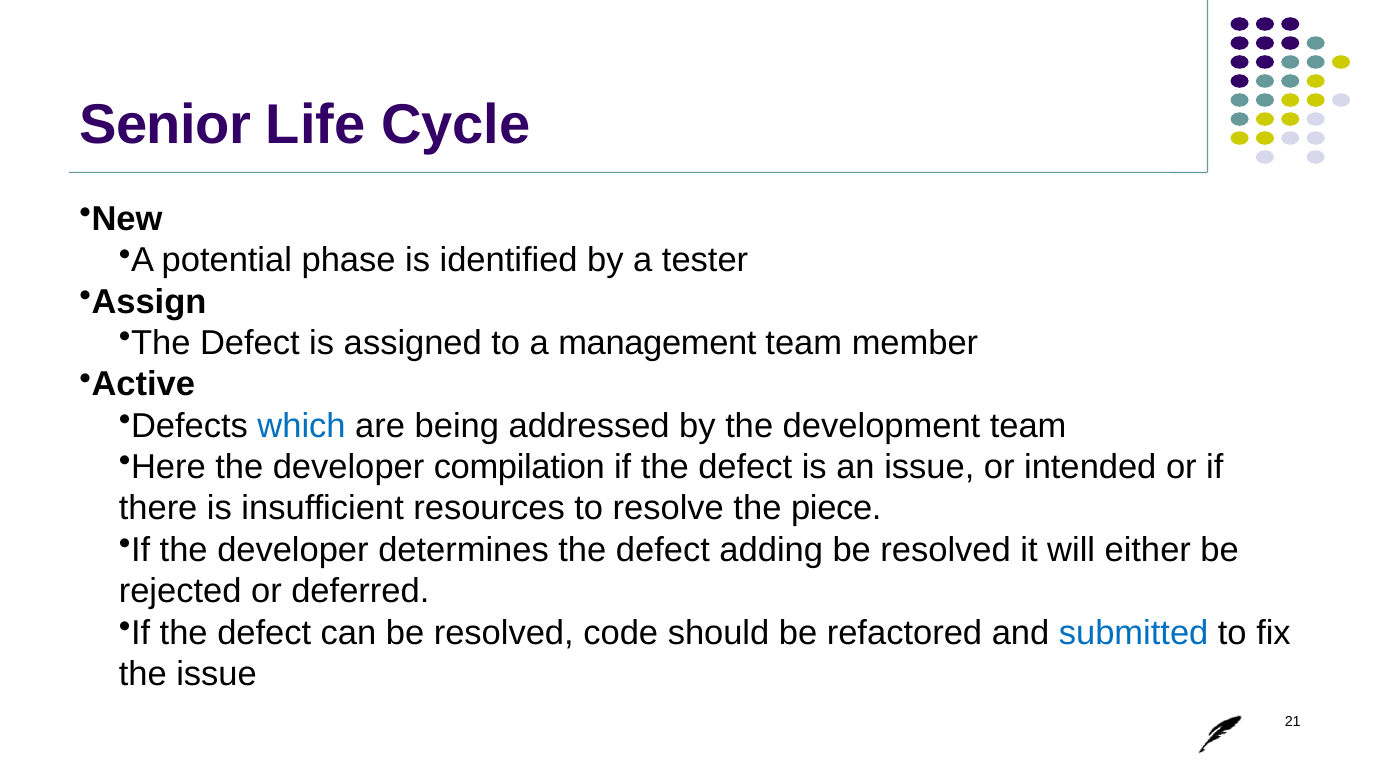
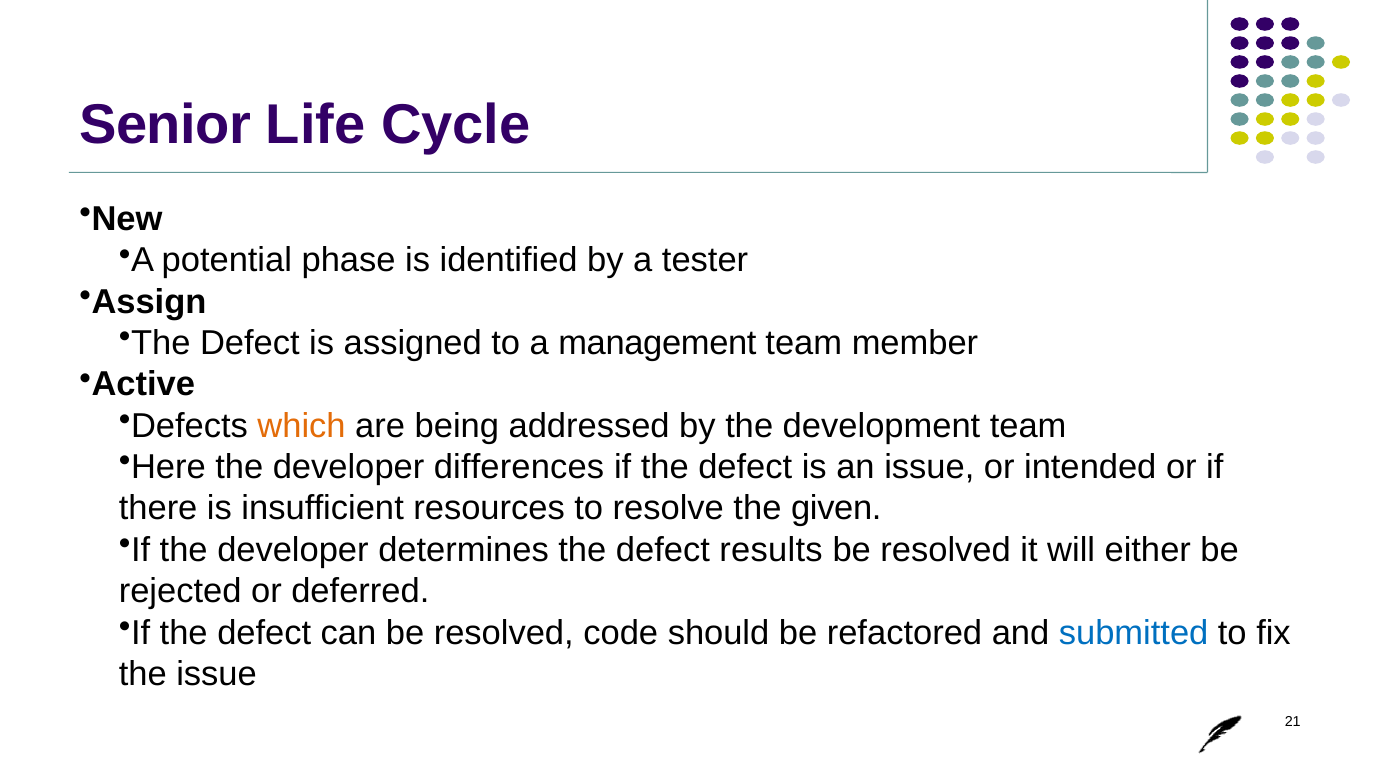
which colour: blue -> orange
compilation: compilation -> differences
piece: piece -> given
adding: adding -> results
